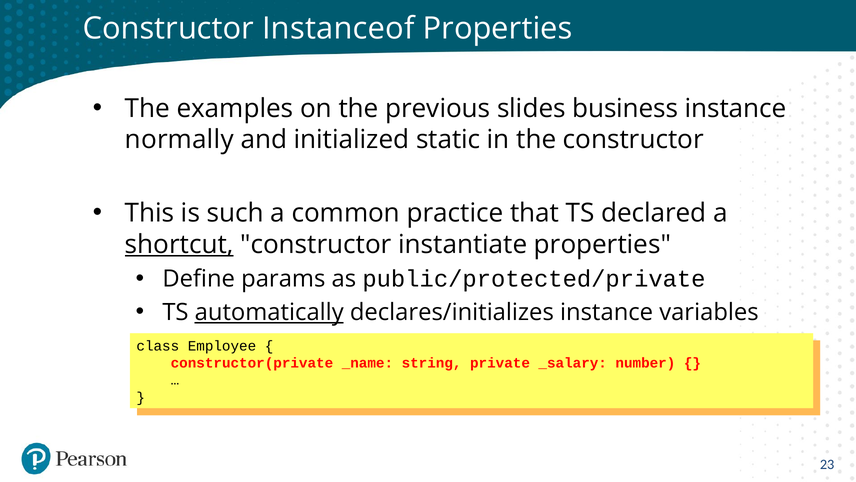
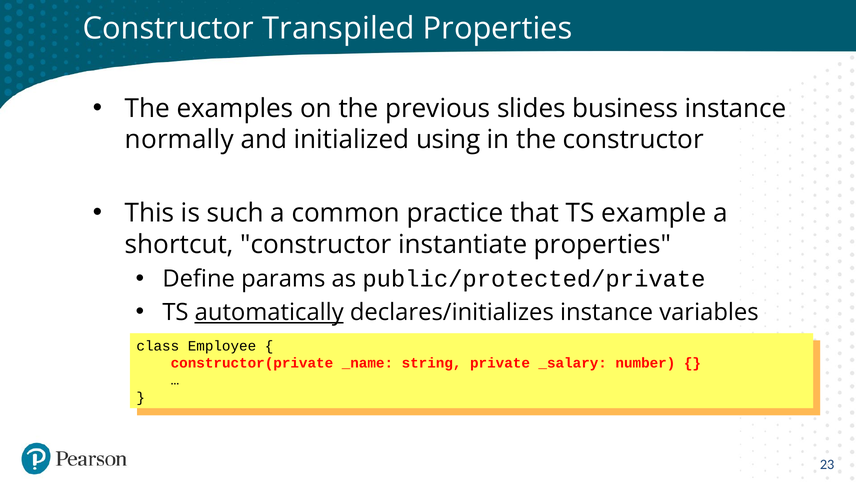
Instanceof: Instanceof -> Transpiled
static: static -> using
declared: declared -> example
shortcut underline: present -> none
